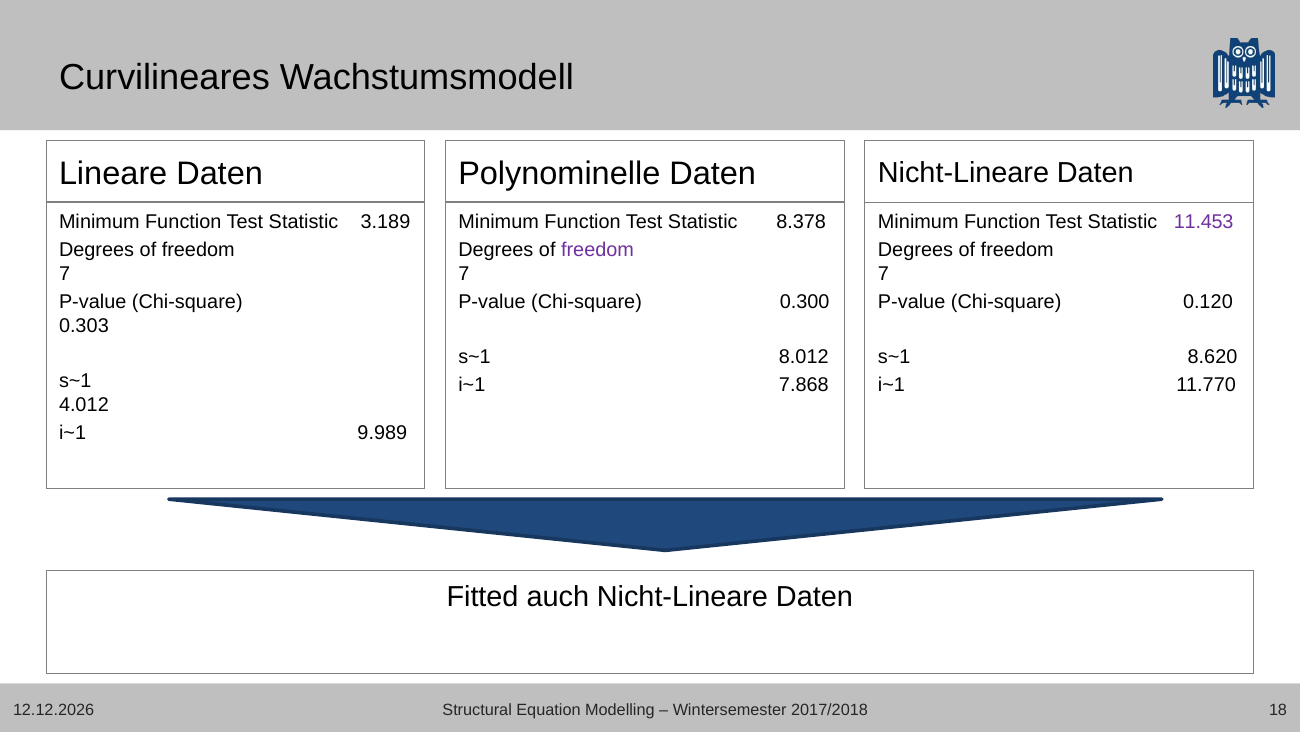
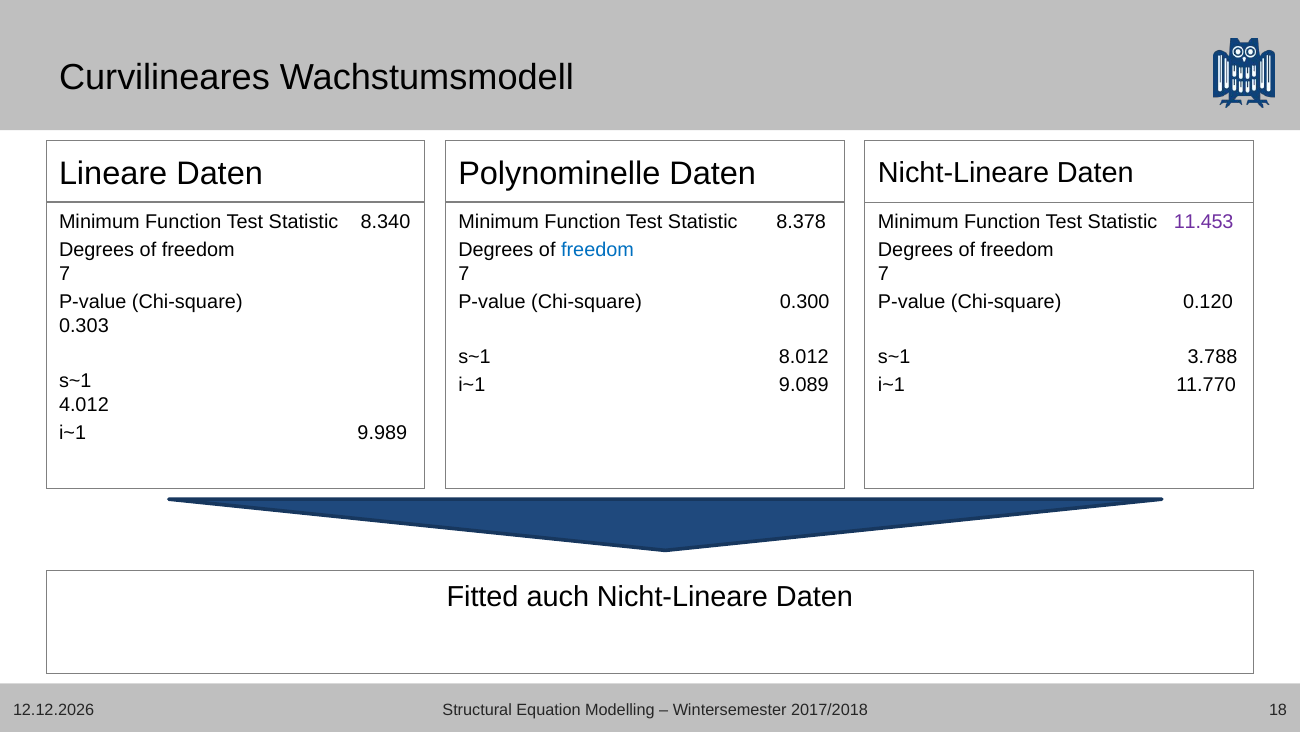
3.189: 3.189 -> 8.340
freedom at (598, 249) colour: purple -> blue
8.620: 8.620 -> 3.788
7.868: 7.868 -> 9.089
